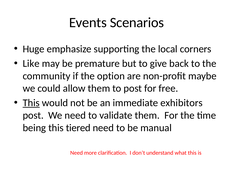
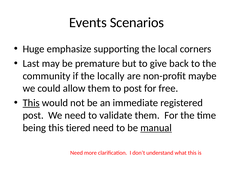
Like: Like -> Last
option: option -> locally
exhibitors: exhibitors -> registered
manual underline: none -> present
